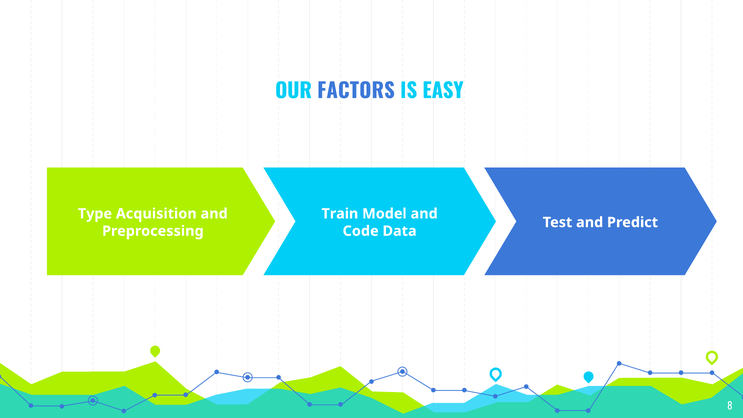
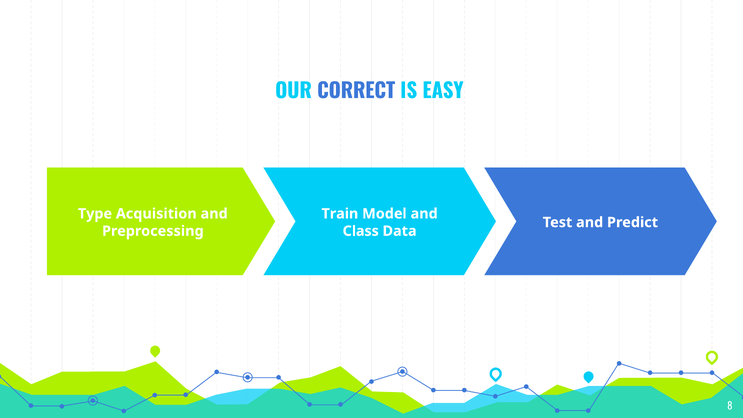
FACTORS: FACTORS -> CORRECT
Code: Code -> Class
